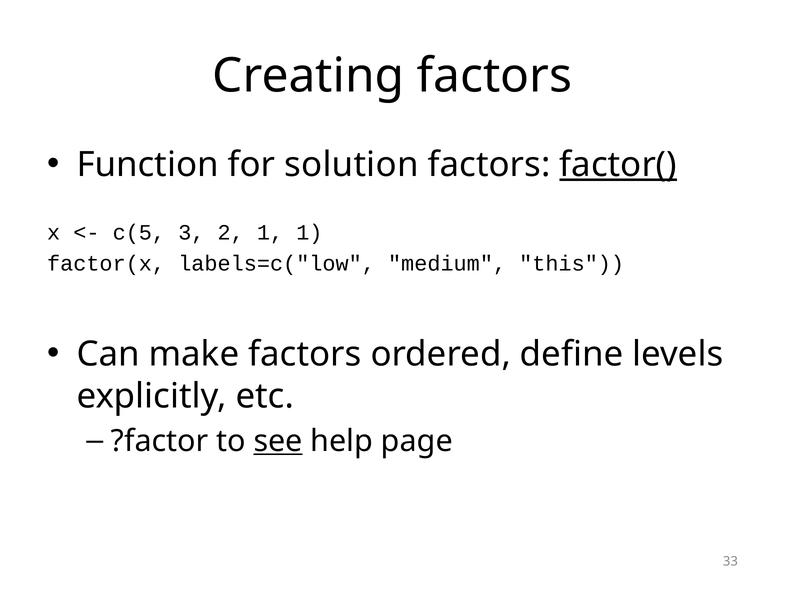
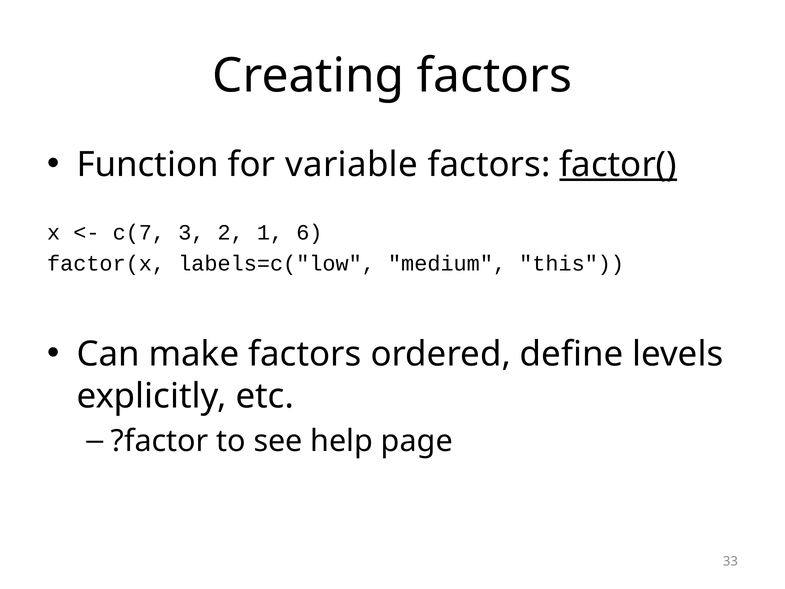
solution: solution -> variable
c(5: c(5 -> c(7
1 1: 1 -> 6
see underline: present -> none
